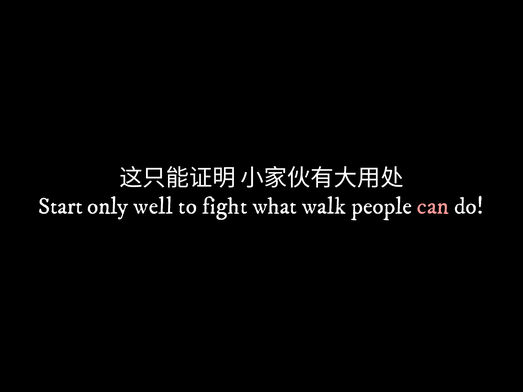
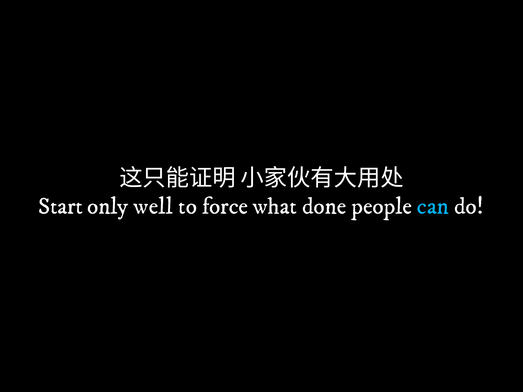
fight: fight -> force
walk: walk -> done
can colour: pink -> light blue
